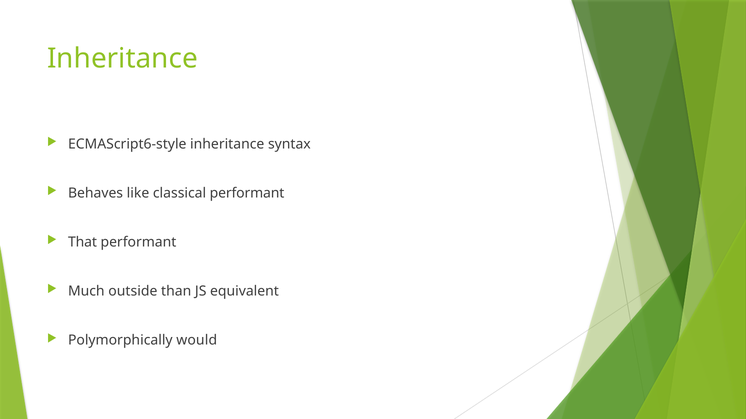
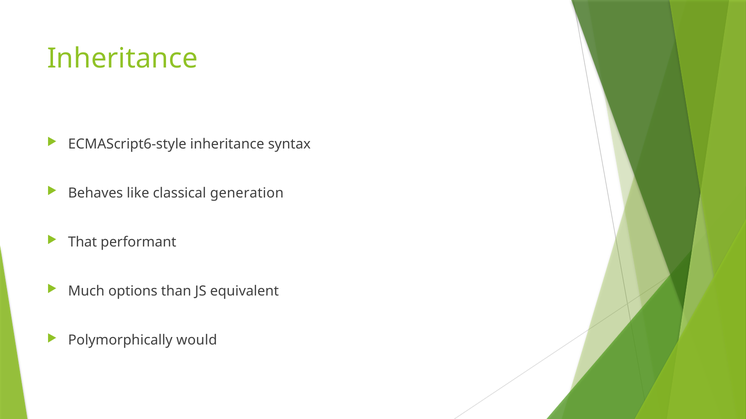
classical performant: performant -> generation
outside: outside -> options
